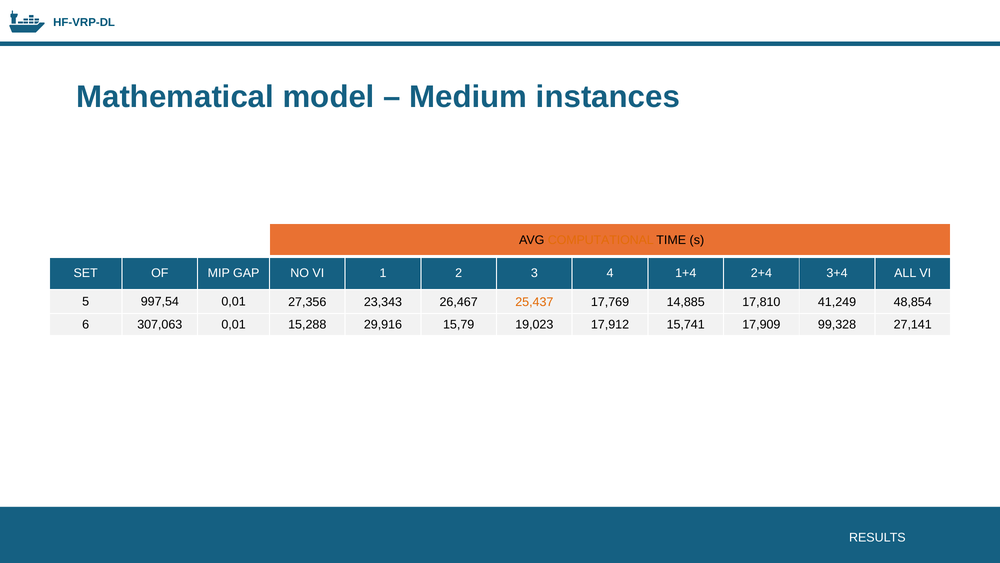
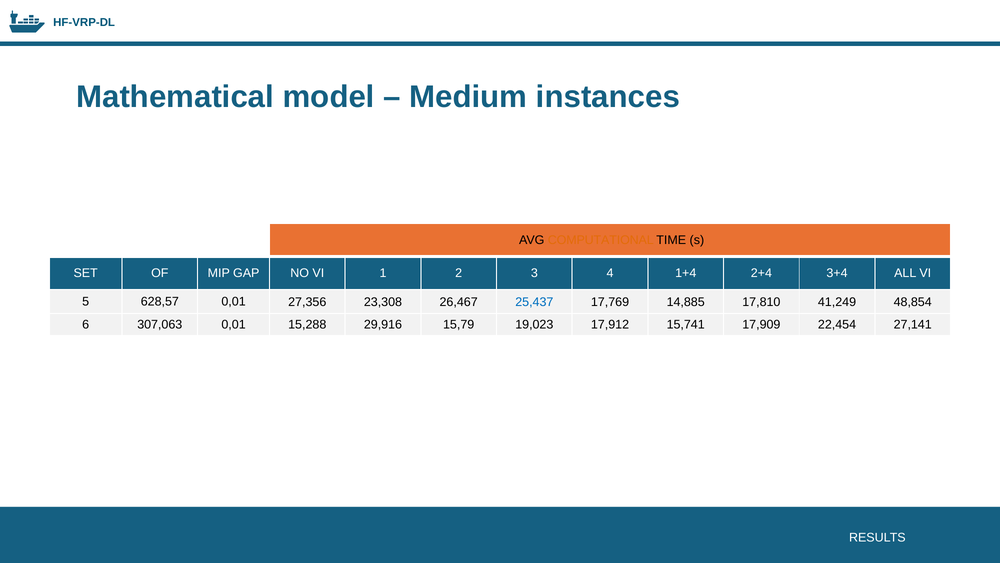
997,54: 997,54 -> 628,57
23,343: 23,343 -> 23,308
25,437 colour: orange -> blue
99,328: 99,328 -> 22,454
